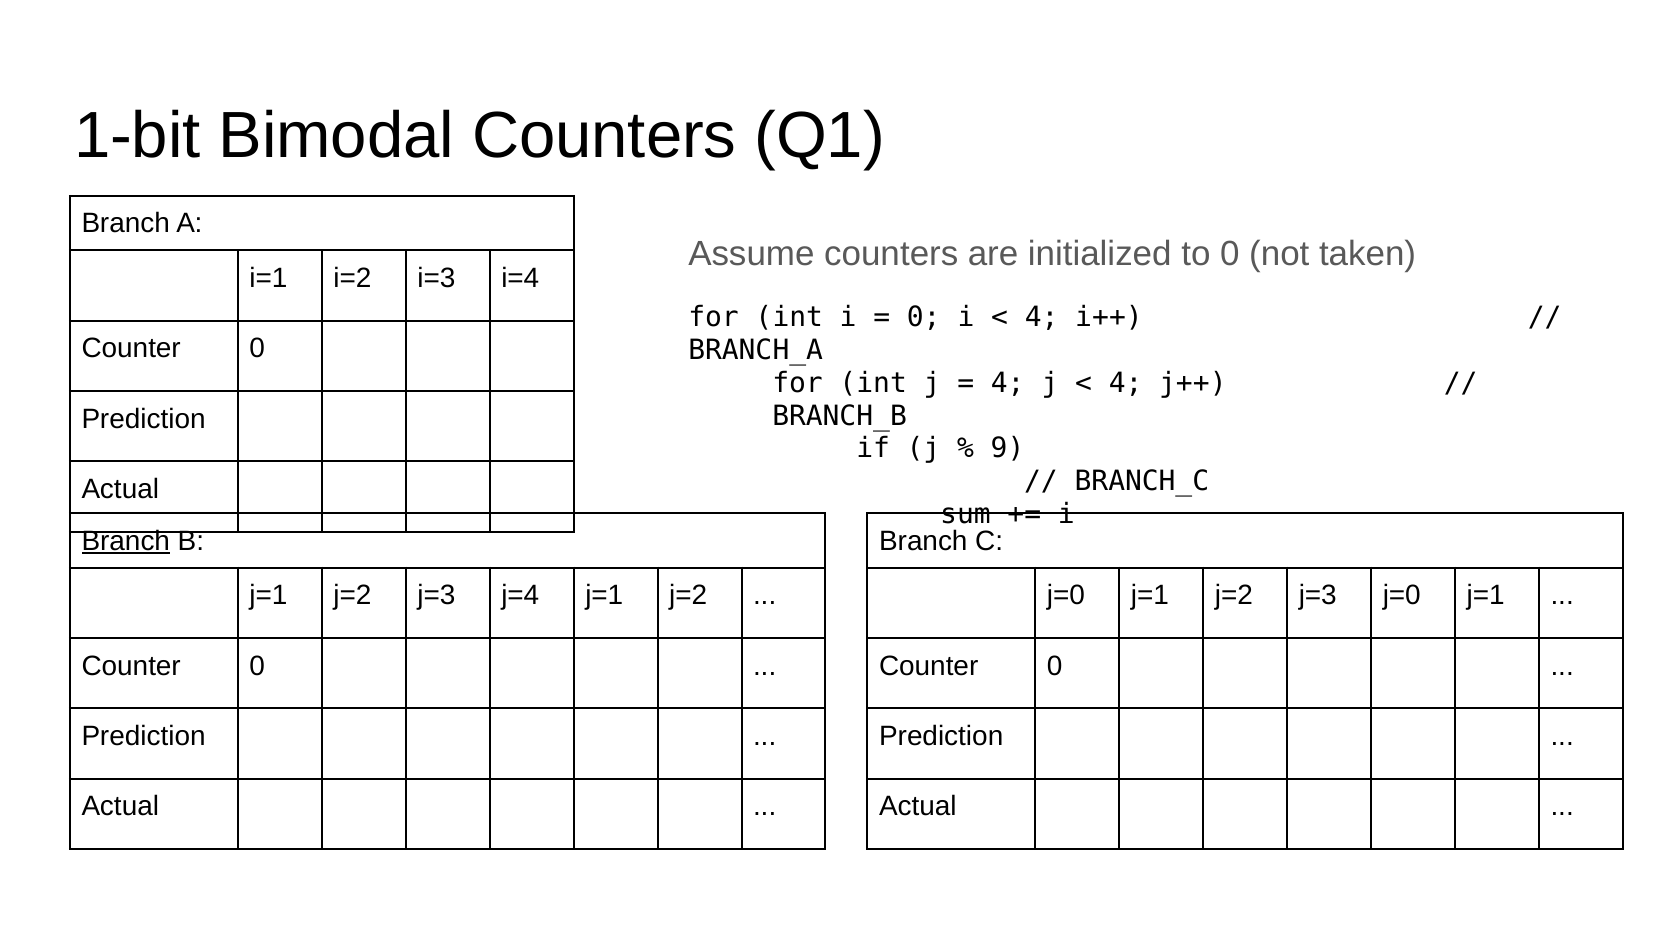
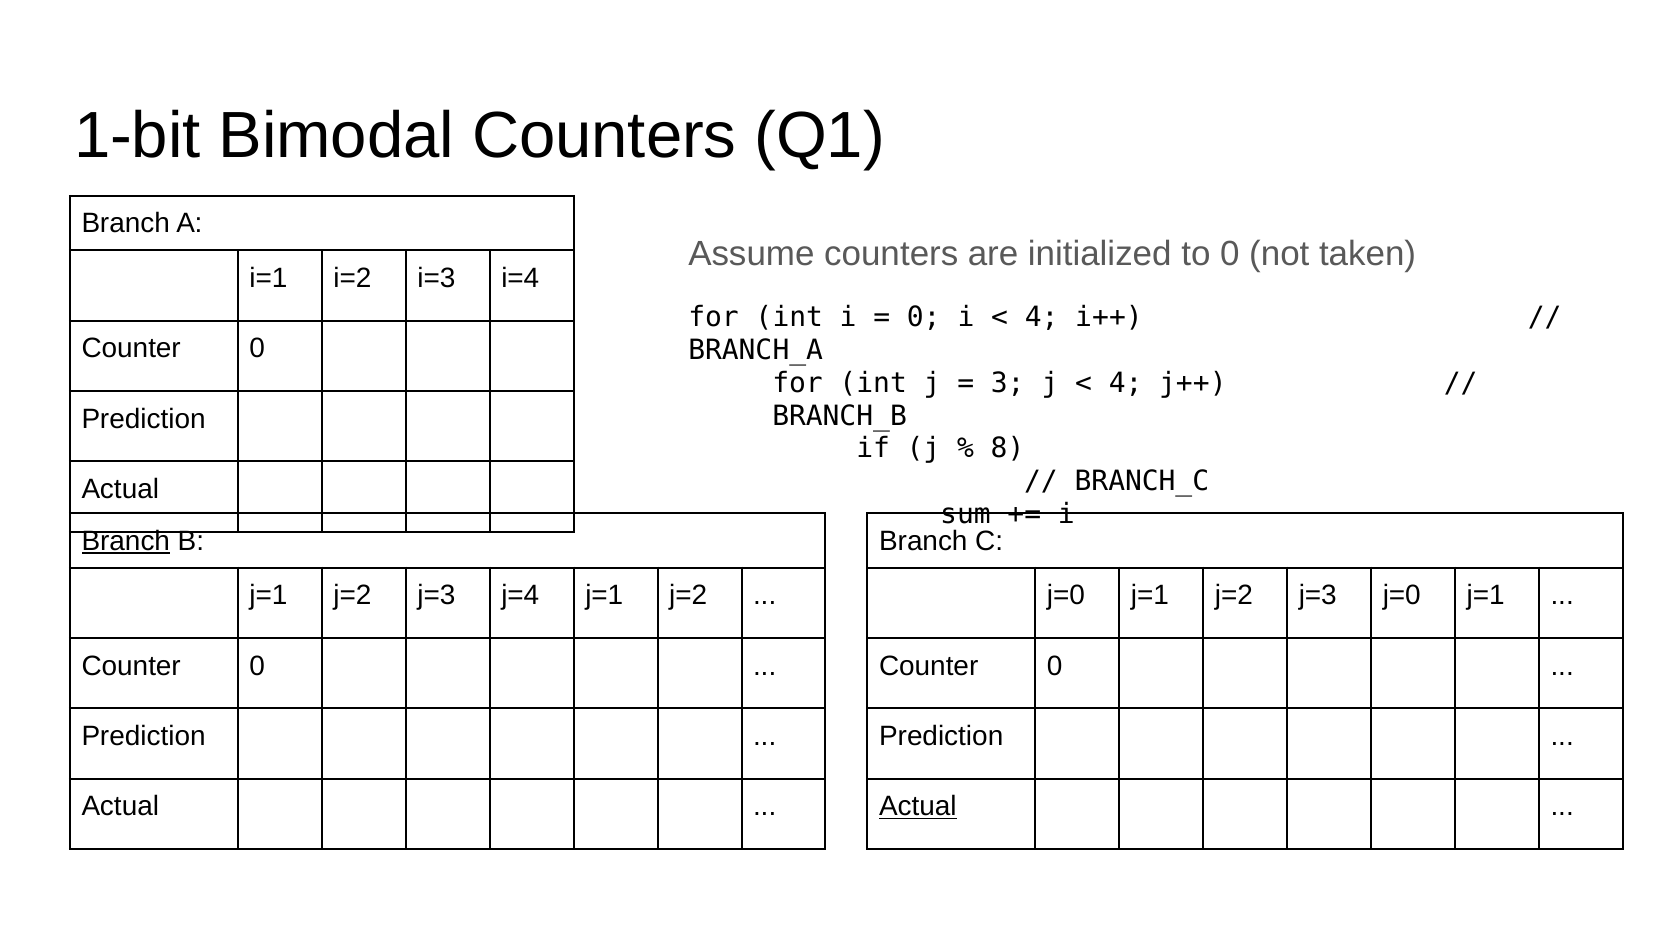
4 at (1008, 383): 4 -> 3
9: 9 -> 8
Actual at (918, 807) underline: none -> present
